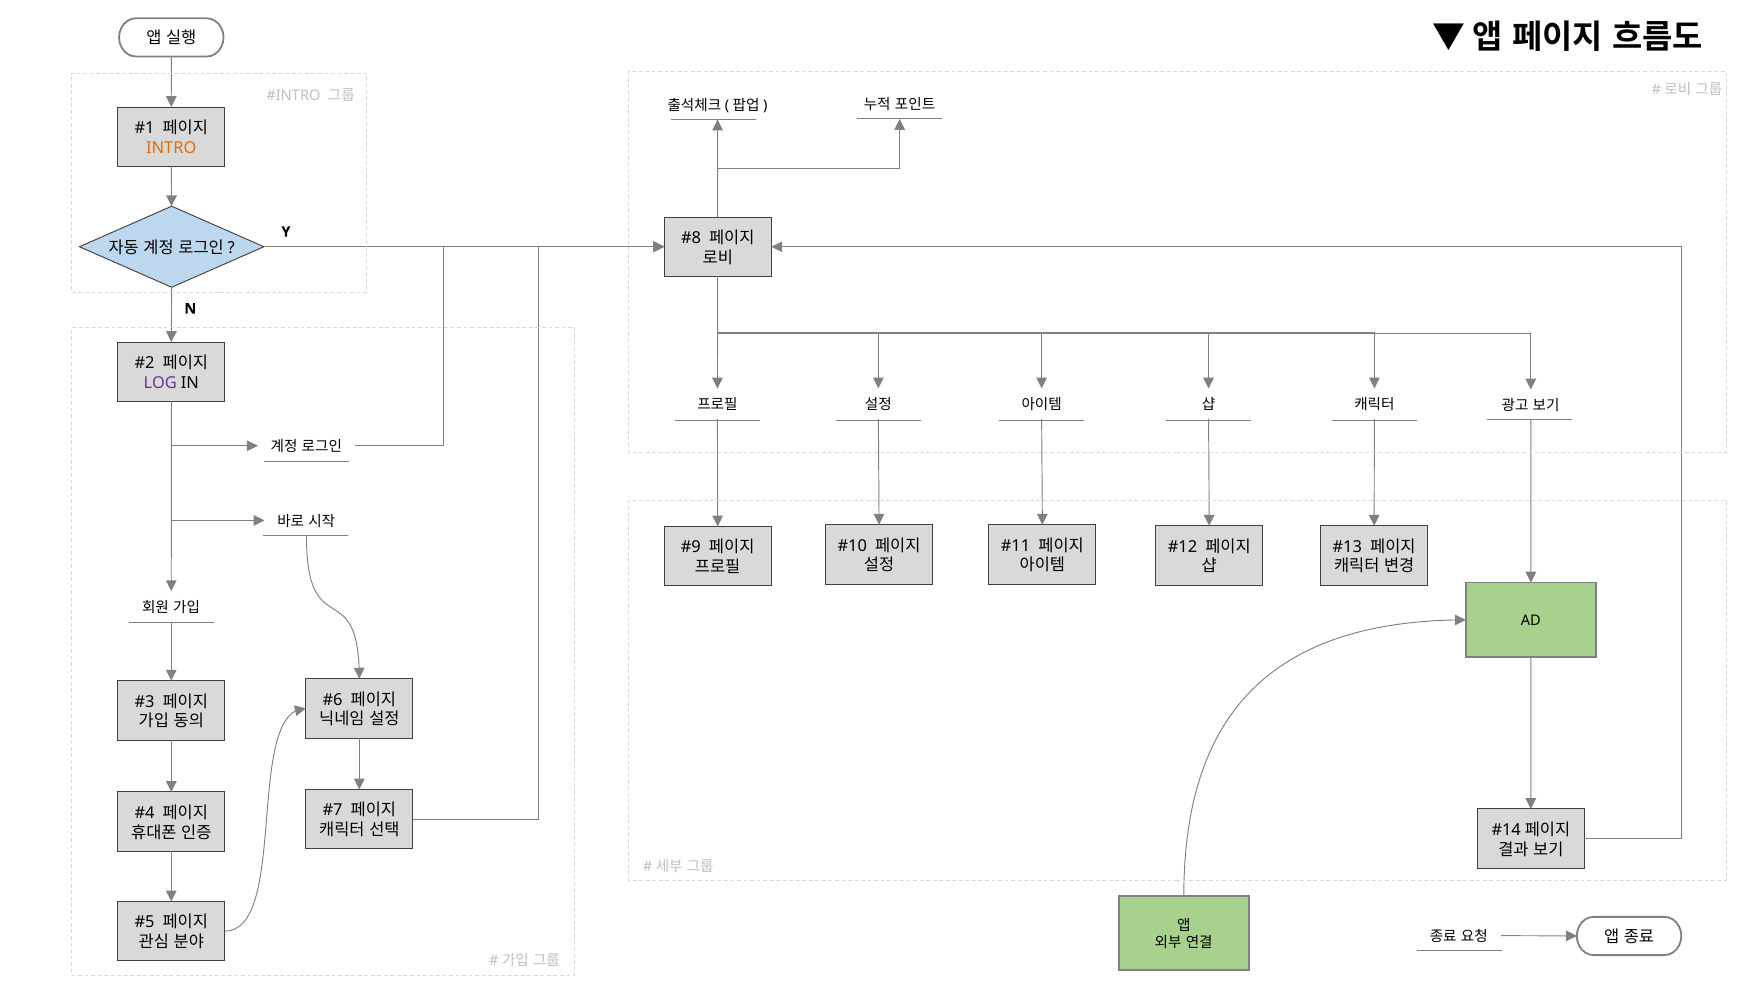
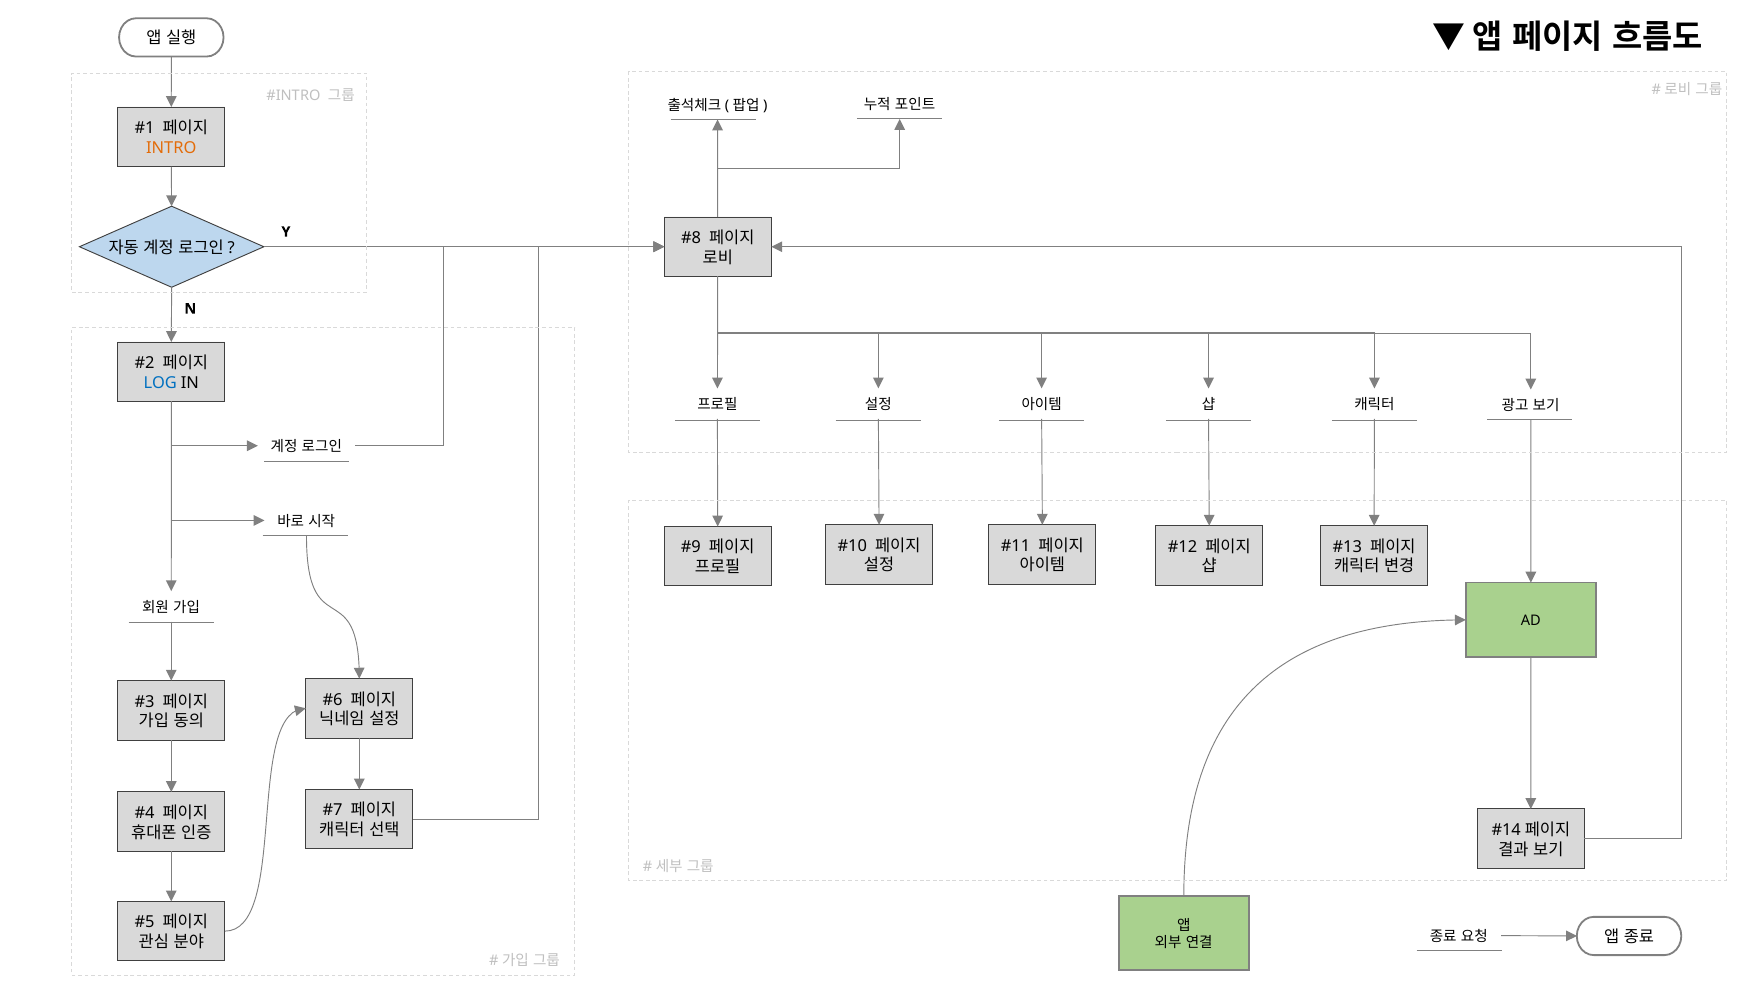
LOG colour: purple -> blue
